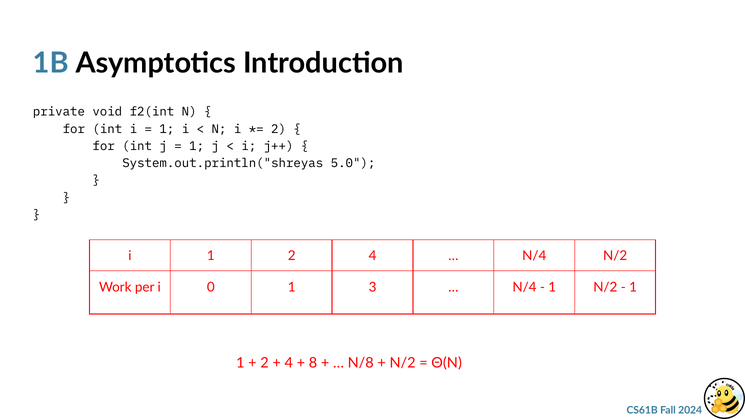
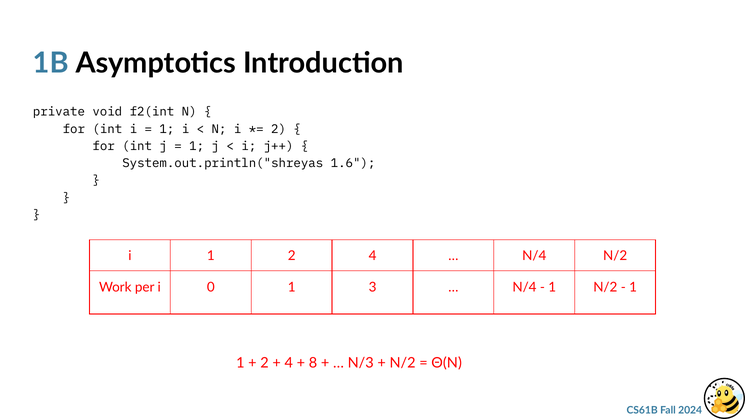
5.0: 5.0 -> 1.6
N/8: N/8 -> N/3
